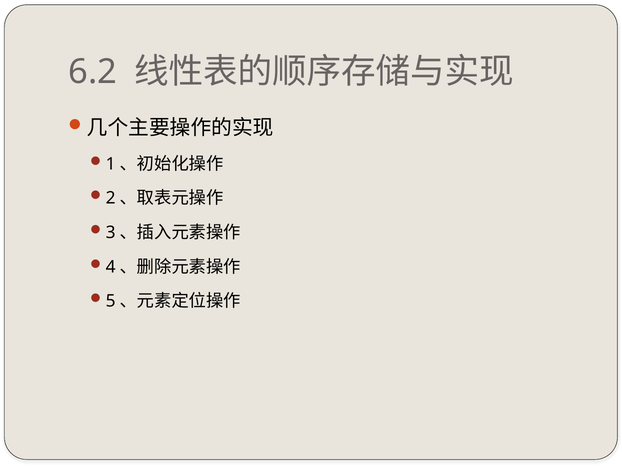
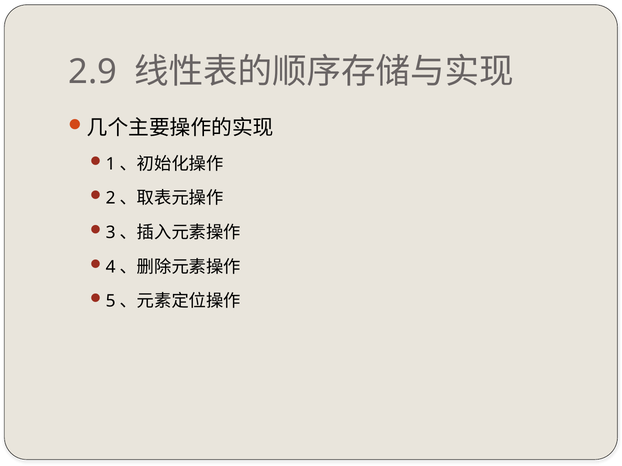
6.2: 6.2 -> 2.9
